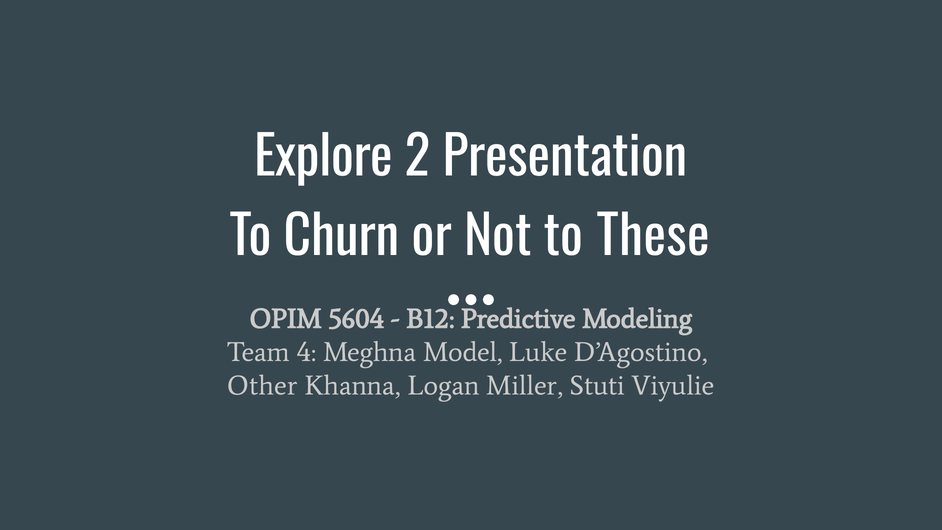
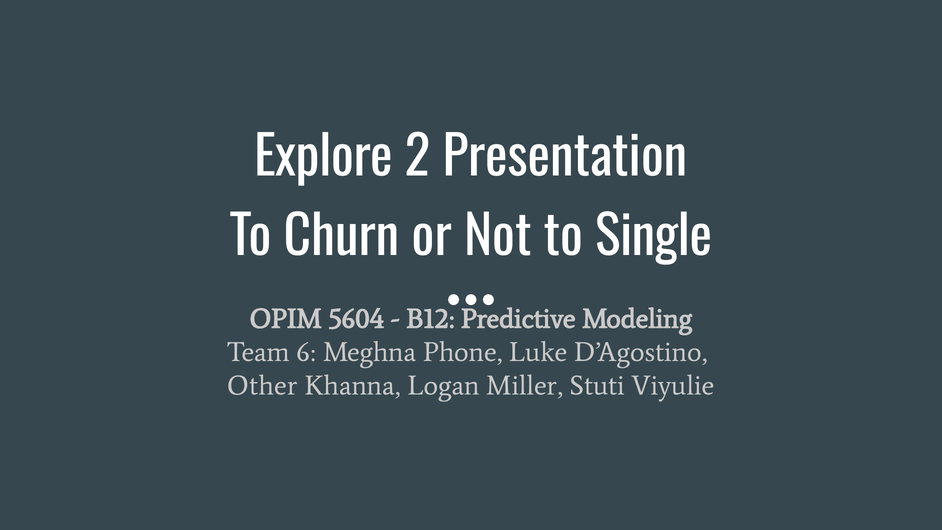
These: These -> Single
4: 4 -> 6
Model: Model -> Phone
